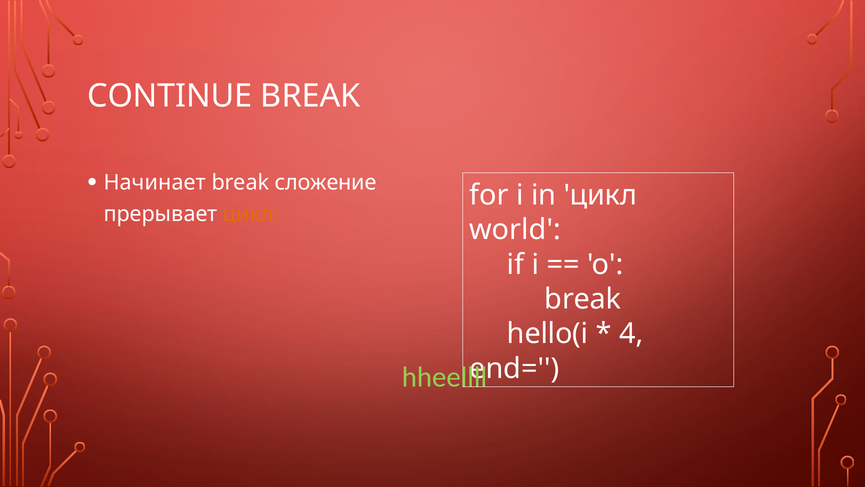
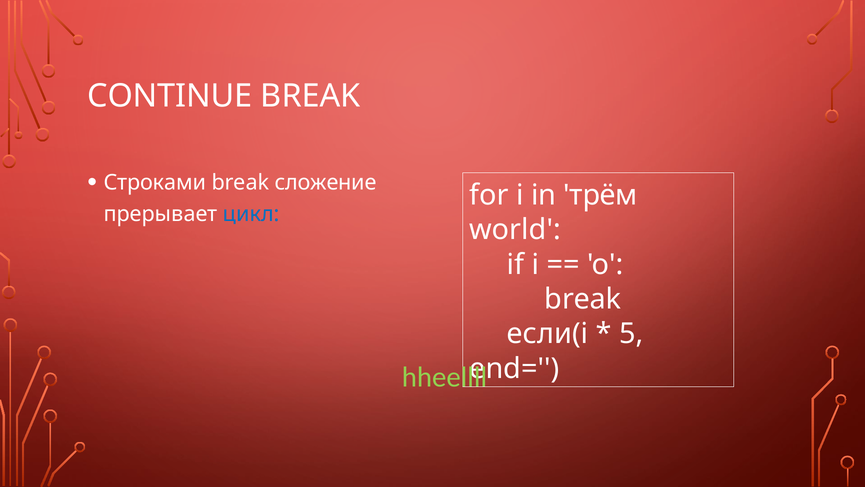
Начинает: Начинает -> Строками
in цикл: цикл -> трём
цикл at (251, 214) colour: orange -> blue
hello(i: hello(i -> если(i
4: 4 -> 5
